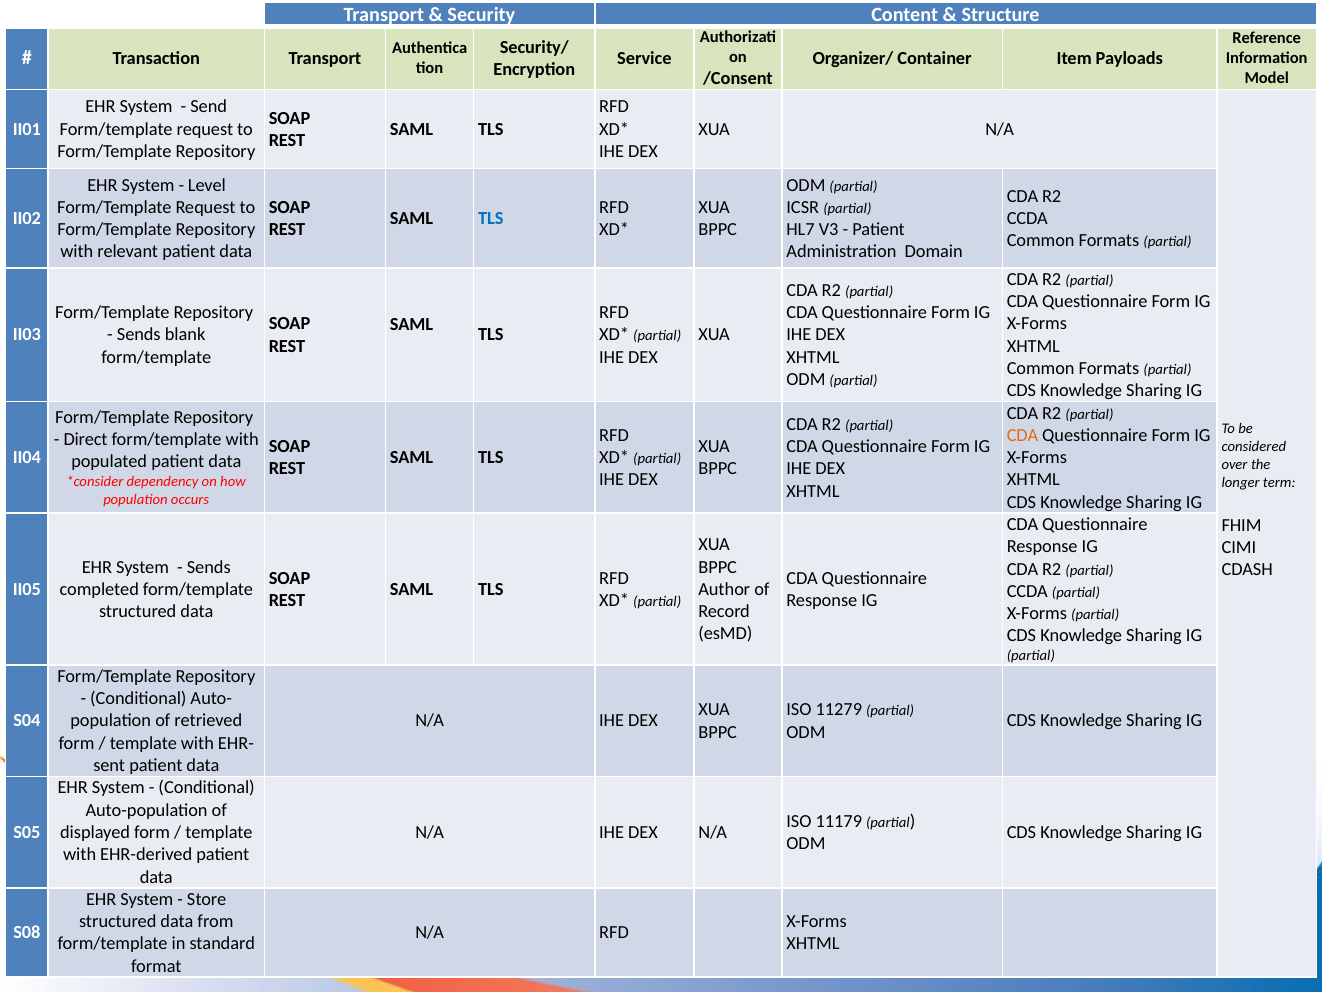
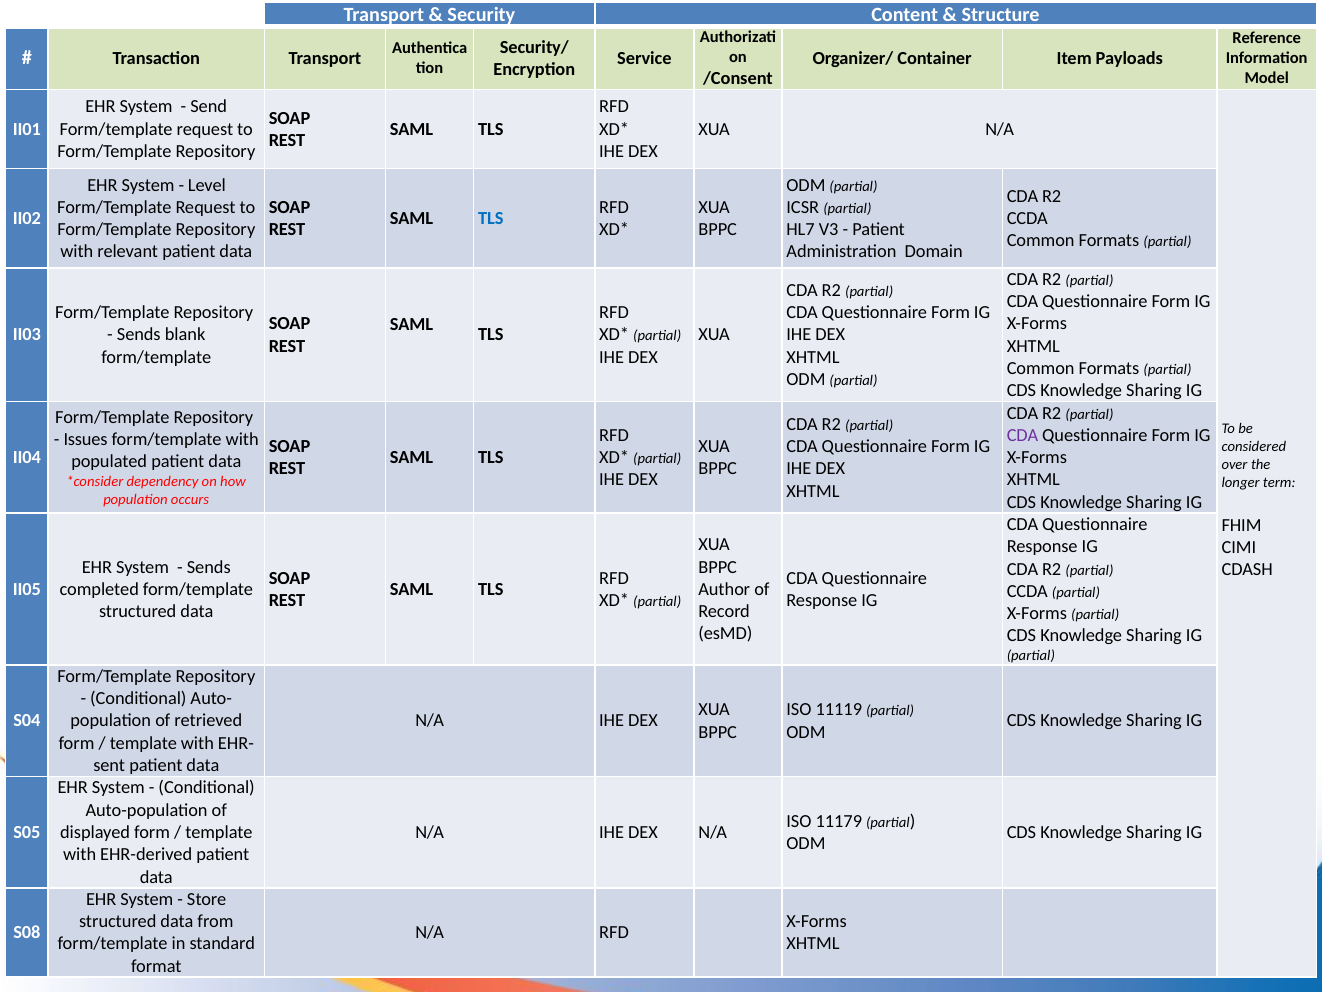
CDA at (1023, 435) colour: orange -> purple
Direct: Direct -> Issues
11279: 11279 -> 11119
